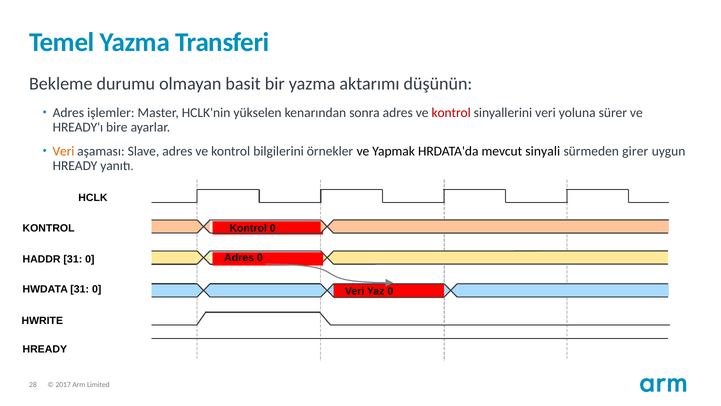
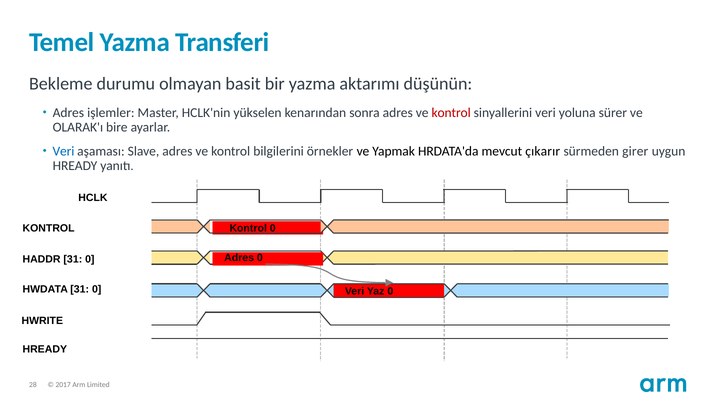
HREADY'ı: HREADY'ı -> OLARAK'ı
Veri at (63, 151) colour: orange -> blue
sinyali: sinyali -> çıkarır
